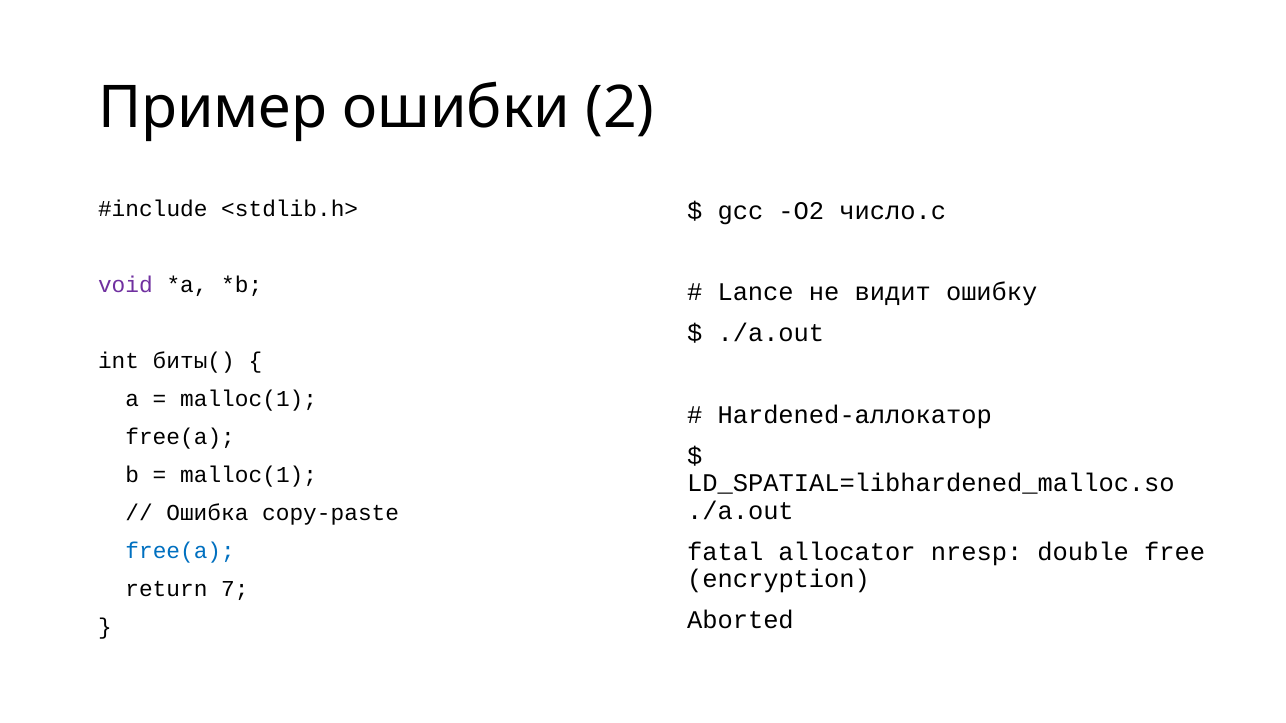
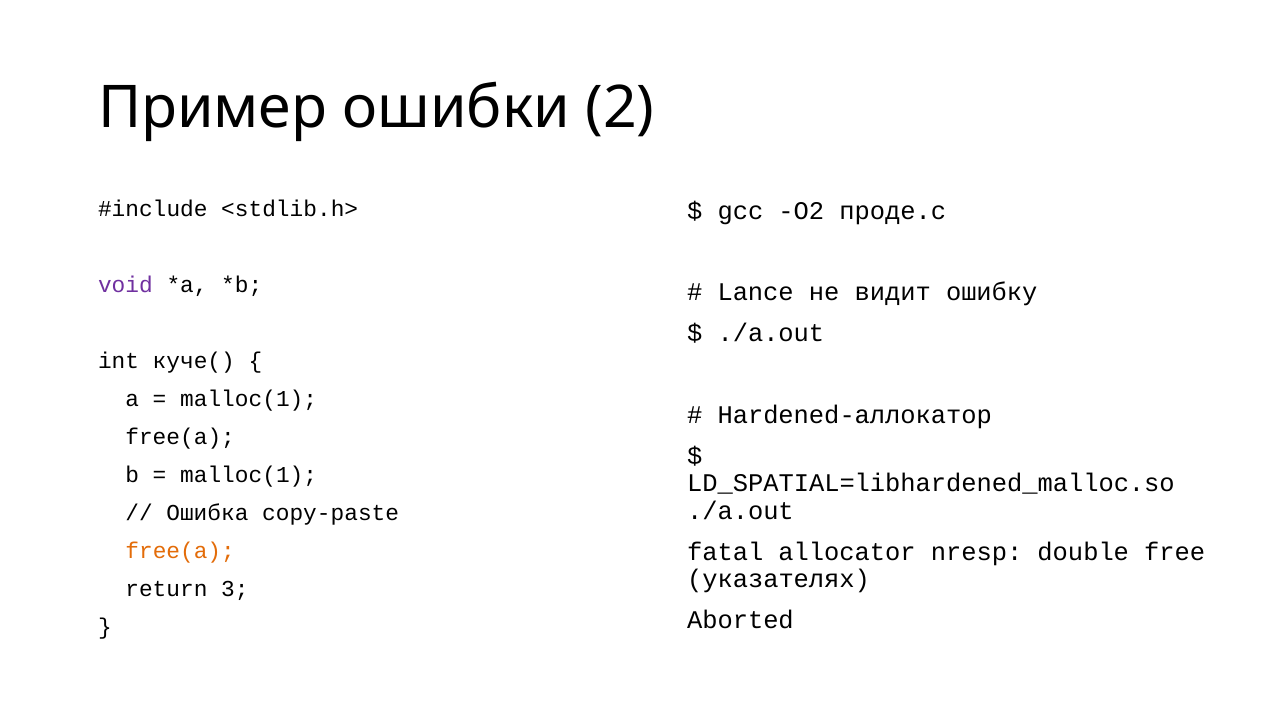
число.c: число.c -> проде.c
биты(: биты( -> куче(
free(a at (180, 552) colour: blue -> orange
encryption: encryption -> указателях
7: 7 -> 3
